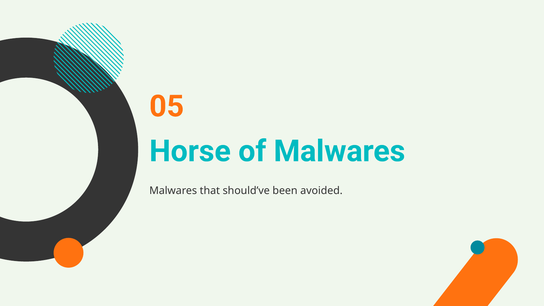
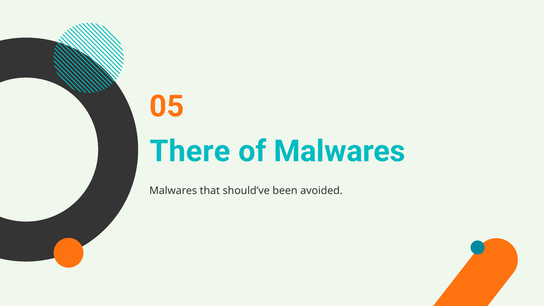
Horse: Horse -> There
